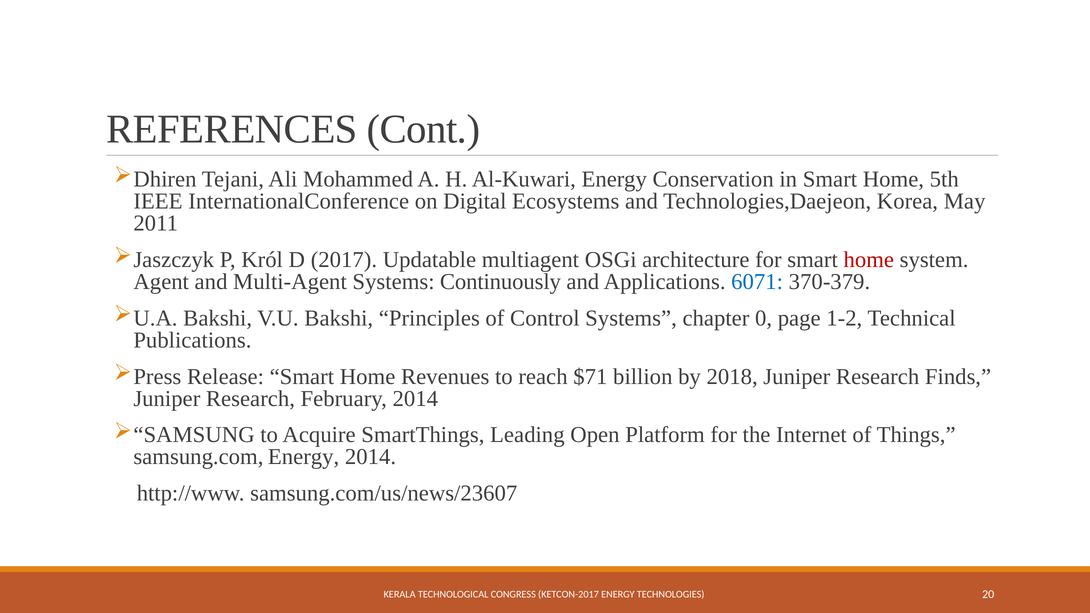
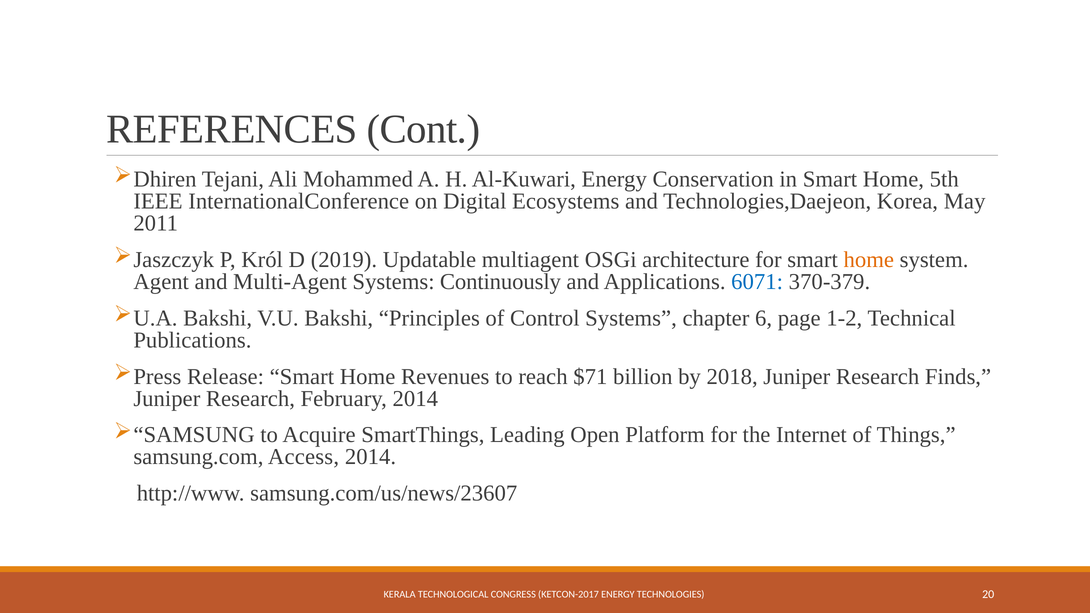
2017: 2017 -> 2019
home at (869, 260) colour: red -> orange
0: 0 -> 6
samsung.com Energy: Energy -> Access
